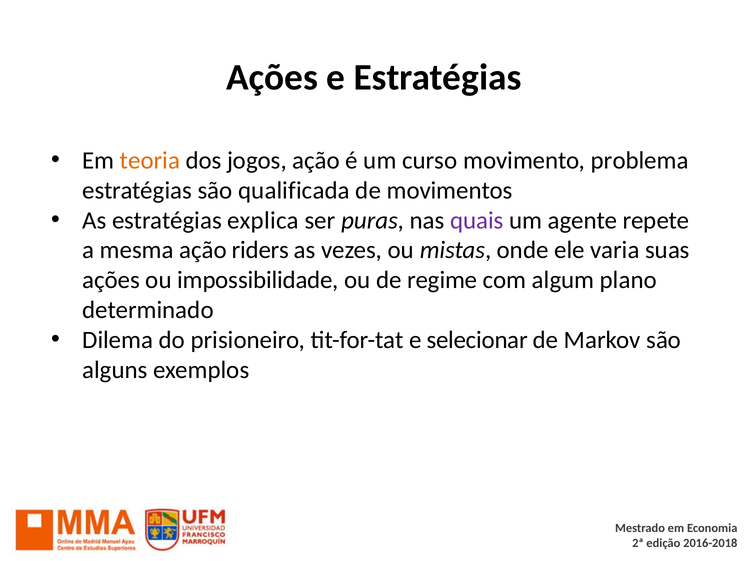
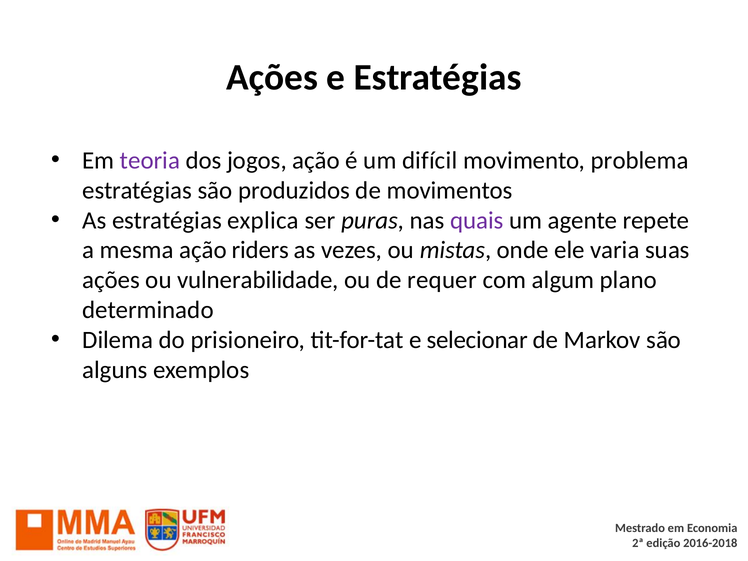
teoria colour: orange -> purple
curso: curso -> difícil
qualificada: qualificada -> produzidos
impossibilidade: impossibilidade -> vulnerabilidade
regime: regime -> requer
